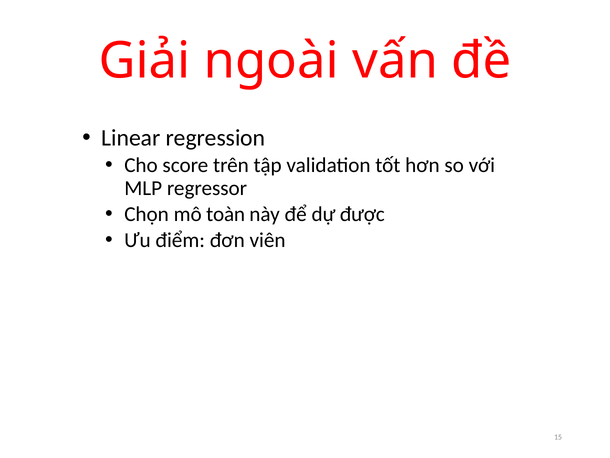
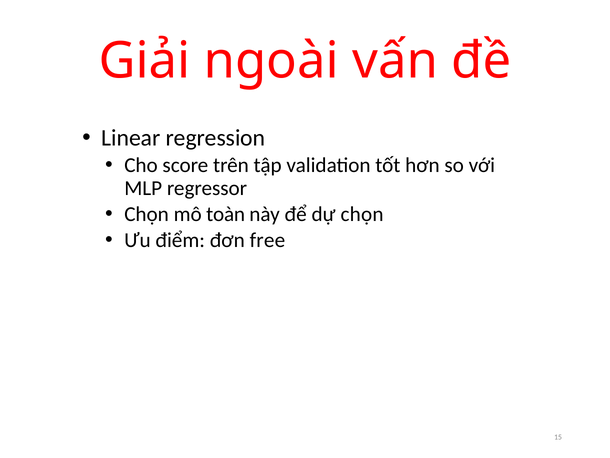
dự được: được -> chọn
viên: viên -> free
